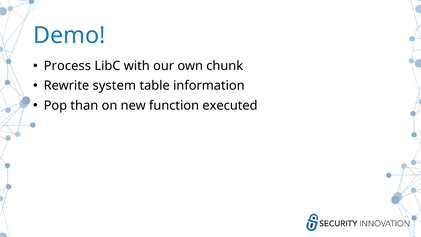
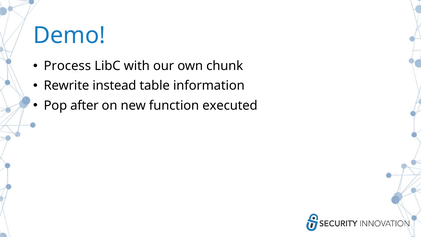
system: system -> instead
than: than -> after
